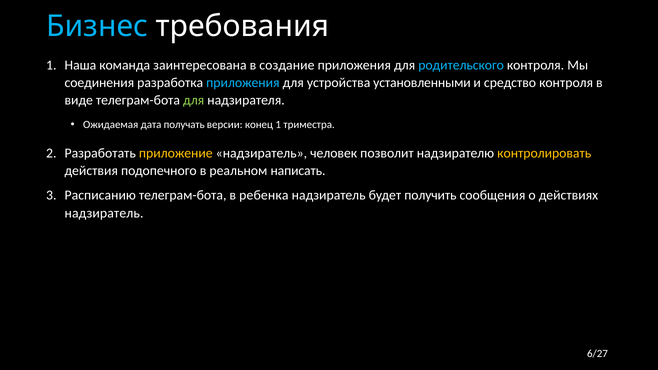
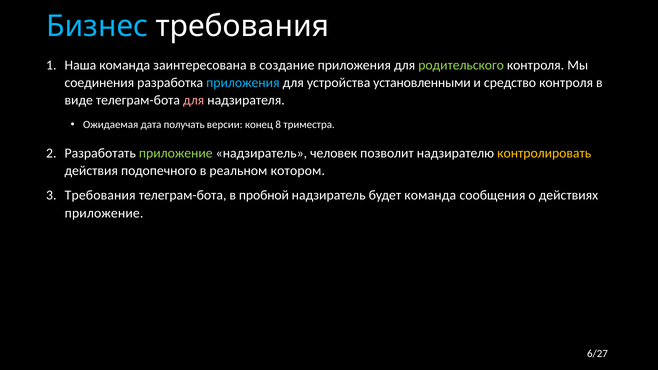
родительского colour: light blue -> light green
для at (194, 100) colour: light green -> pink
конец 1: 1 -> 8
приложение at (176, 153) colour: yellow -> light green
написать: написать -> котором
Расписанию at (100, 195): Расписанию -> Требования
ребенка: ребенка -> пробной
будет получить: получить -> команда
надзиратель at (104, 213): надзиратель -> приложение
